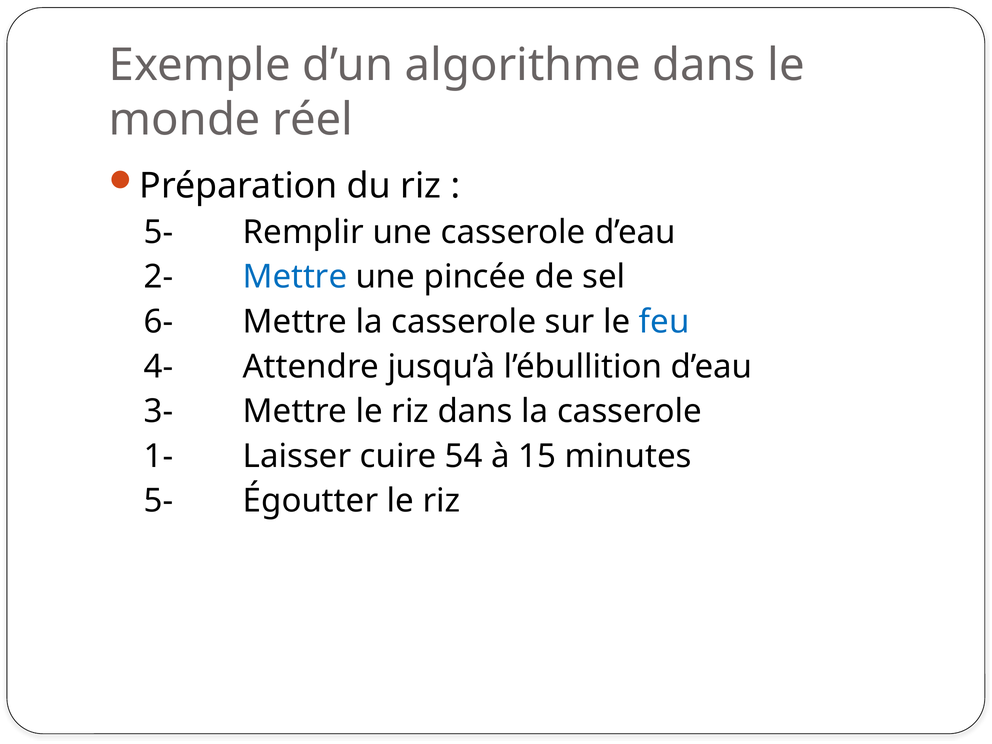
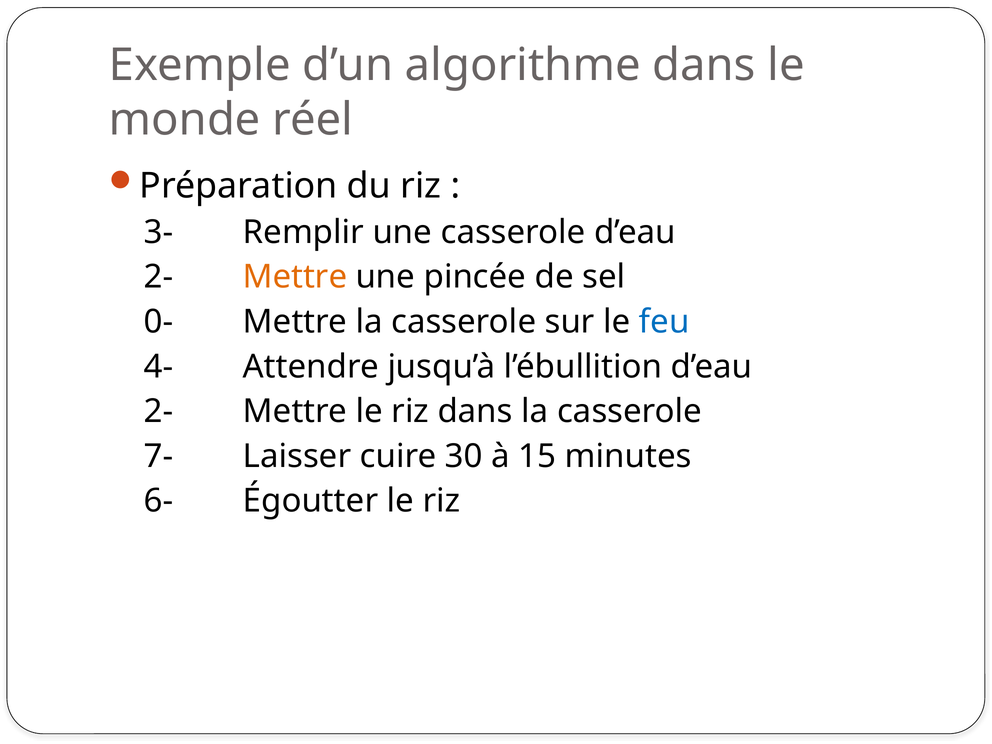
5- at (158, 232): 5- -> 3-
Mettre at (295, 277) colour: blue -> orange
6-: 6- -> 0-
3- at (158, 411): 3- -> 2-
1-: 1- -> 7-
54: 54 -> 30
5- at (158, 501): 5- -> 6-
